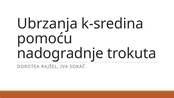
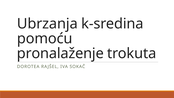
nadogradnje: nadogradnje -> pronalaženje
